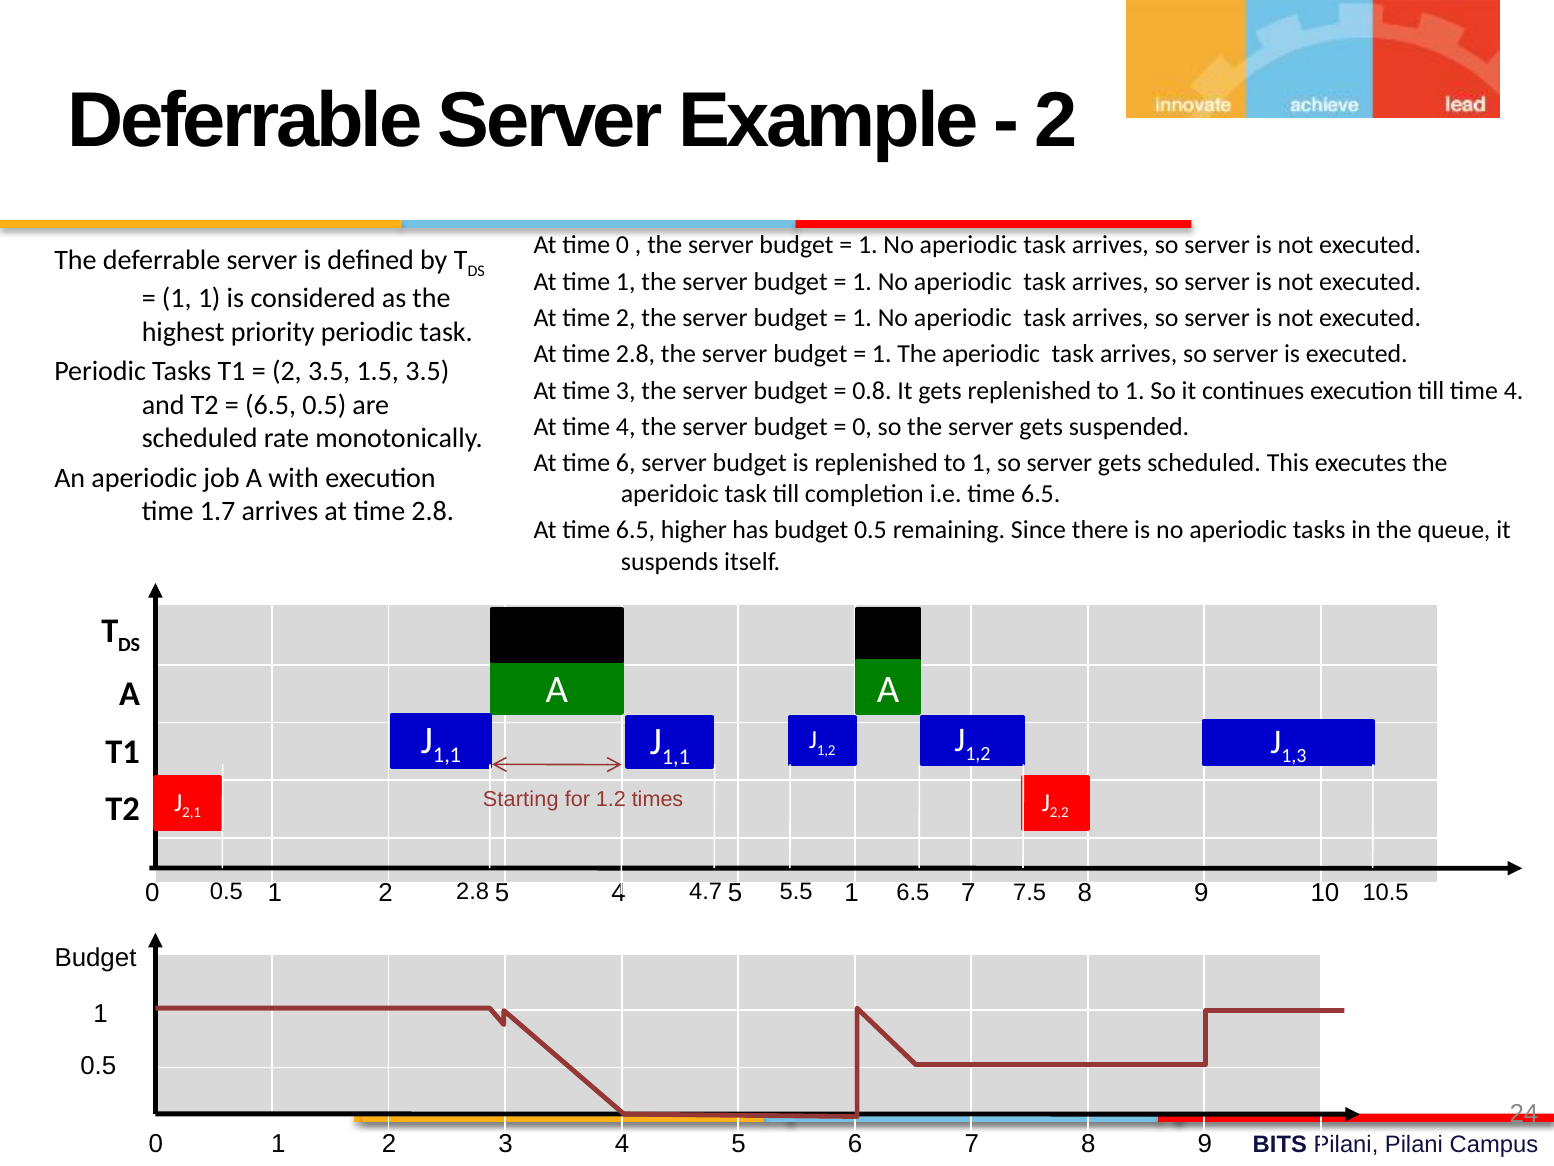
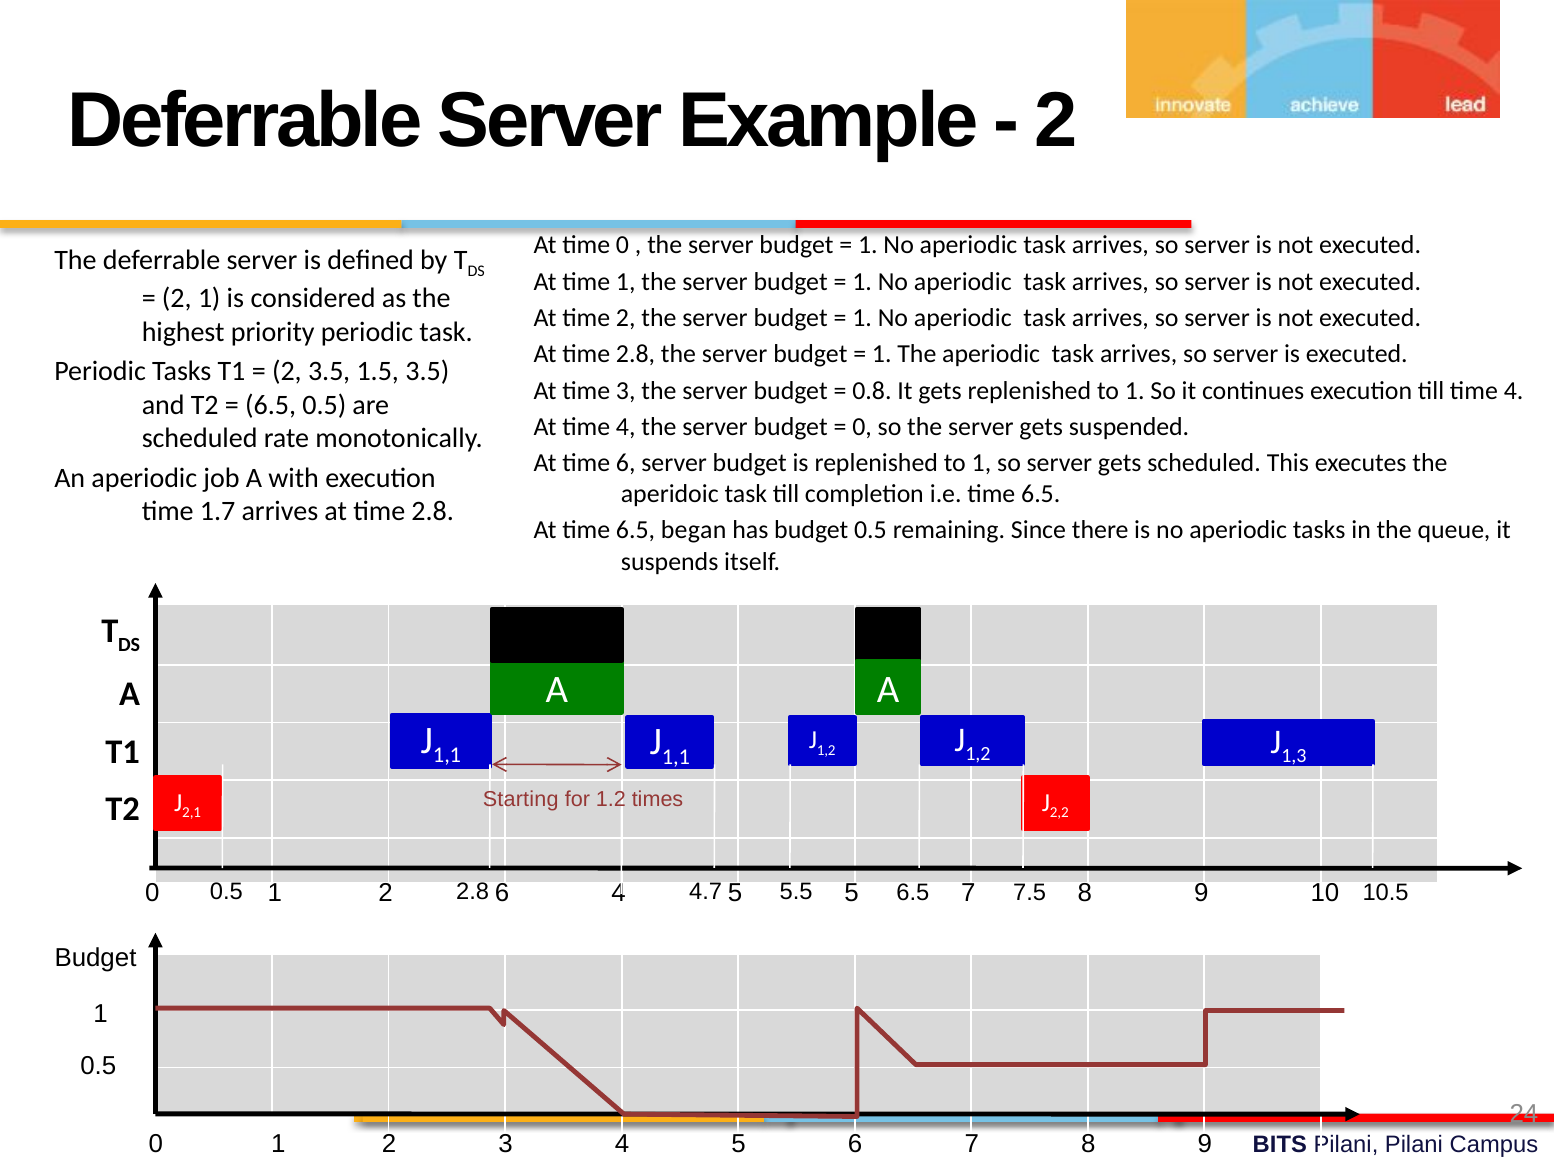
1 at (177, 298): 1 -> 2
higher: higher -> began
2 5: 5 -> 6
5 1: 1 -> 5
